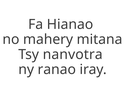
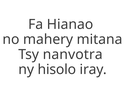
ranao: ranao -> hisolo
